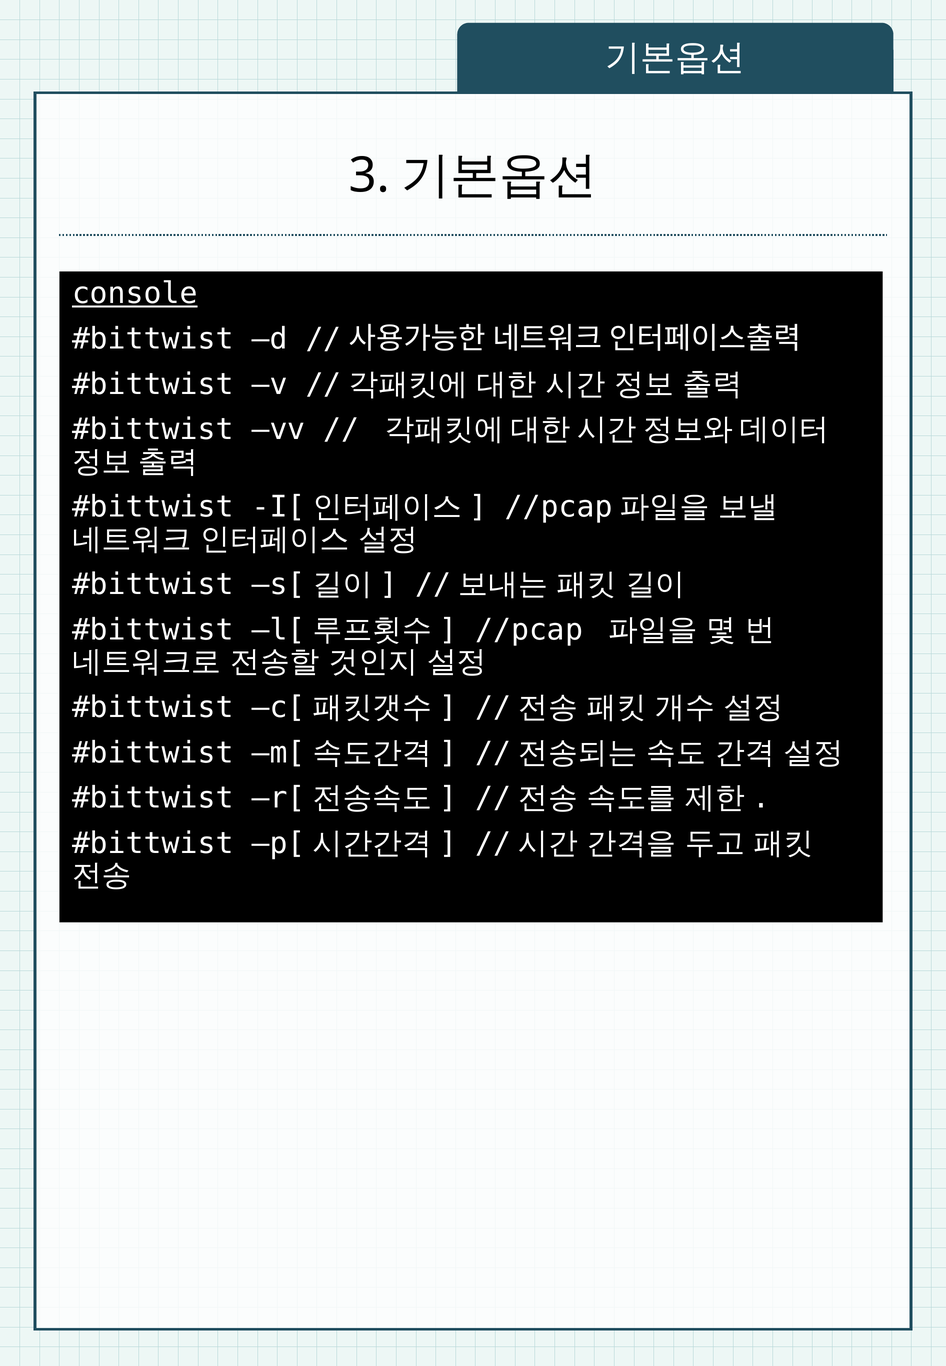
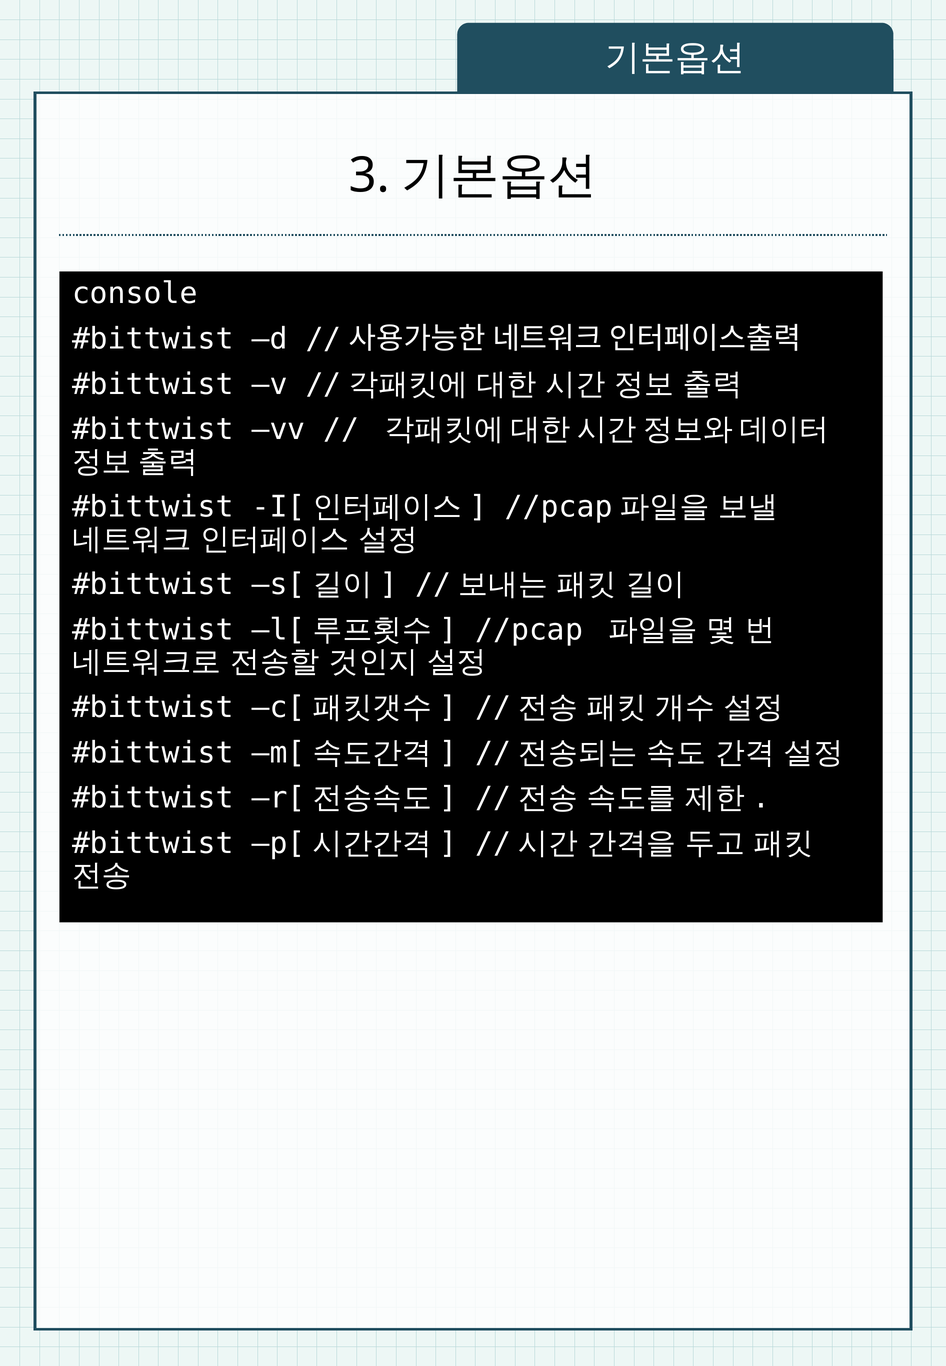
console underline: present -> none
